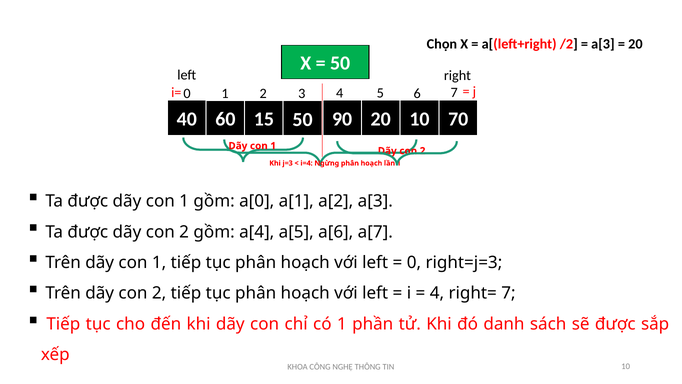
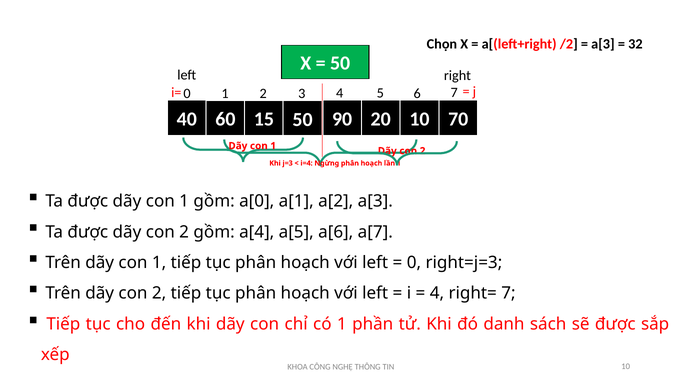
20 at (635, 44): 20 -> 32
